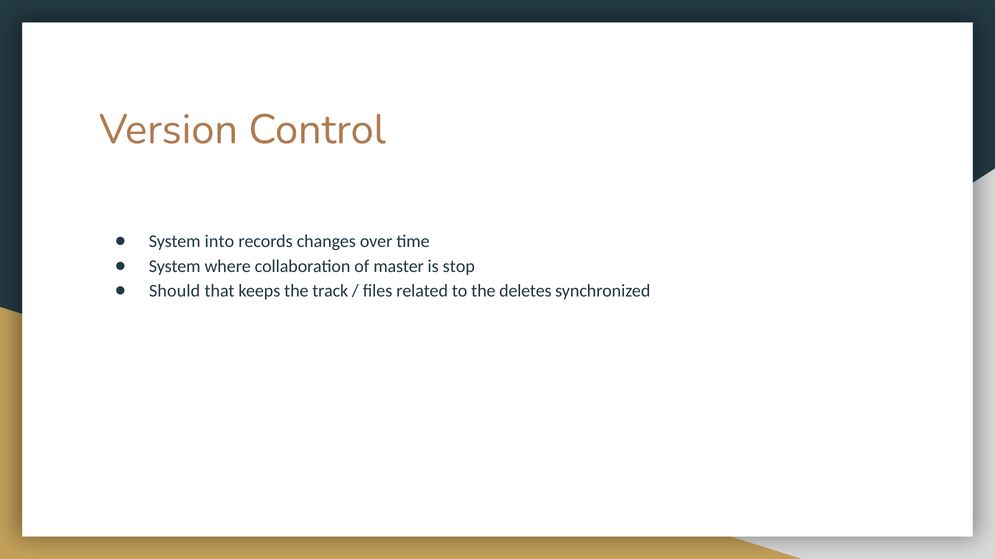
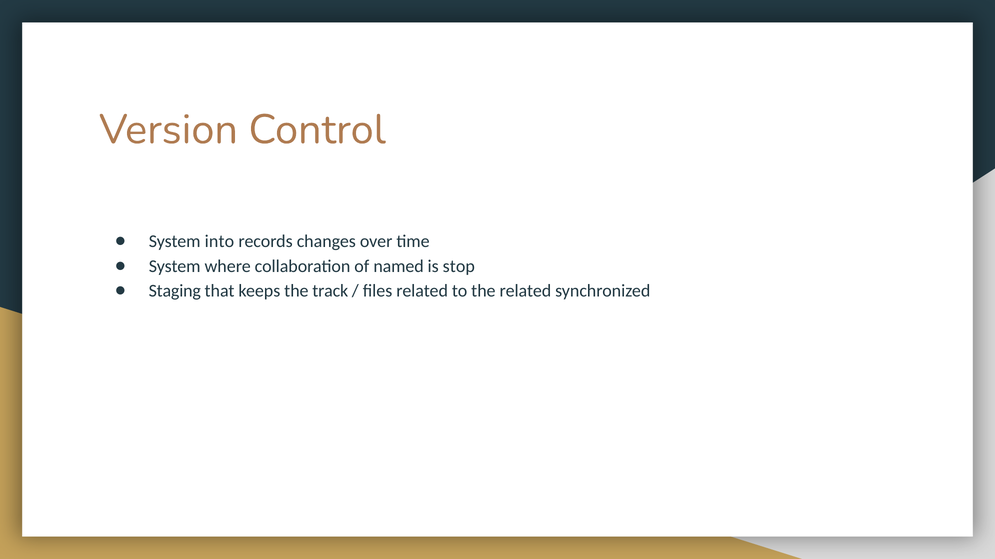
master: master -> named
Should: Should -> Staging
the deletes: deletes -> related
